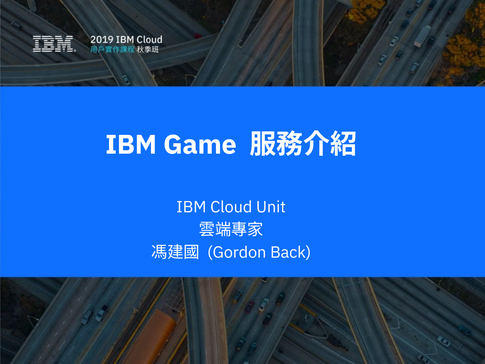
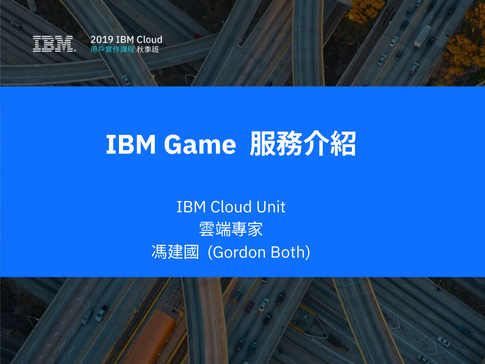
Back: Back -> Both
